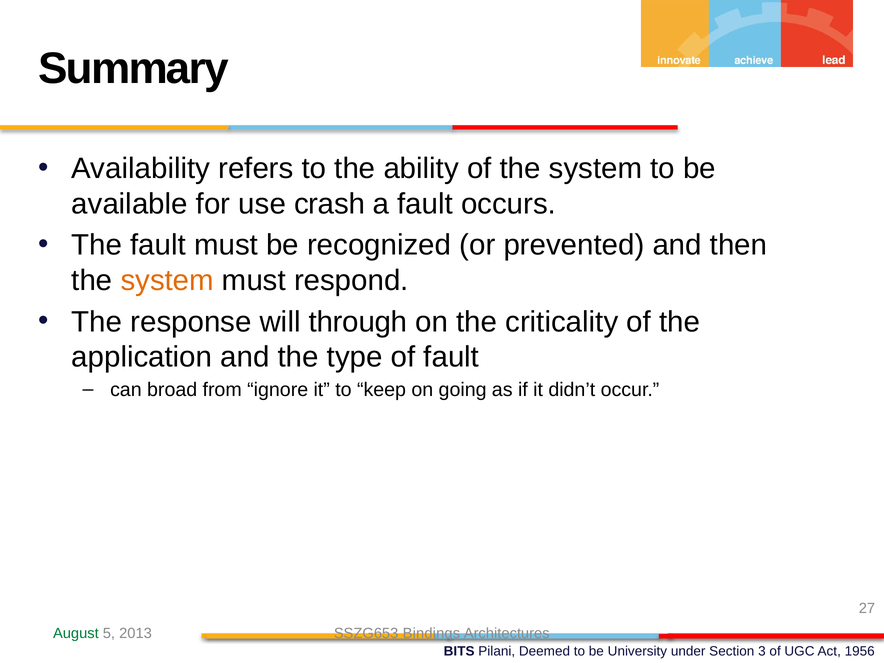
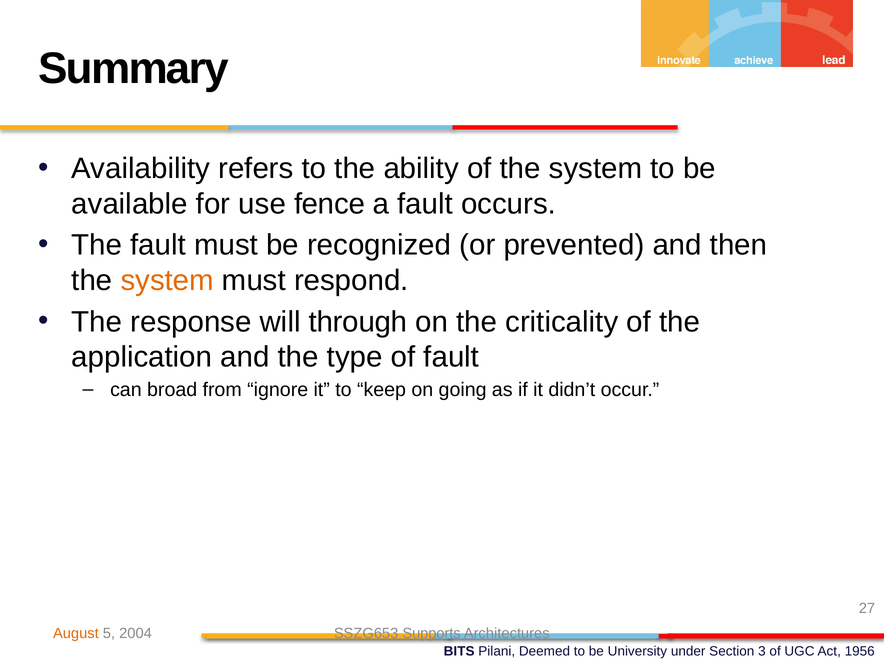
crash: crash -> fence
August colour: green -> orange
2013: 2013 -> 2004
Bindings: Bindings -> Supports
